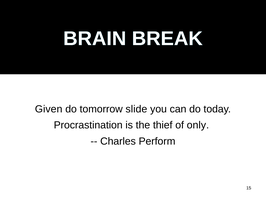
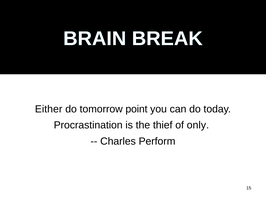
Given: Given -> Either
slide: slide -> point
